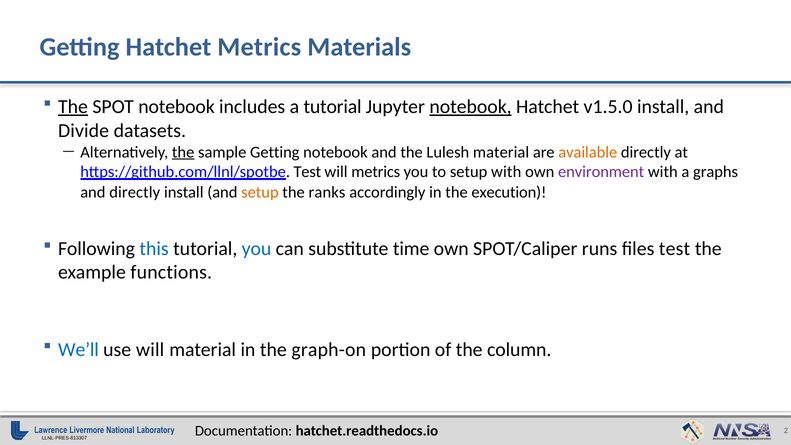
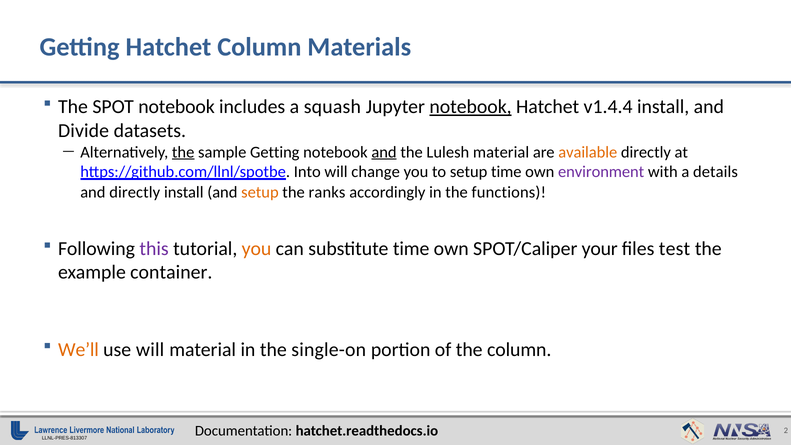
Hatchet Metrics: Metrics -> Column
The at (73, 107) underline: present -> none
a tutorial: tutorial -> squash
v1.5.0: v1.5.0 -> v1.4.4
and at (384, 152) underline: none -> present
https://github.com/llnl/spotbe Test: Test -> Into
will metrics: metrics -> change
setup with: with -> time
graphs: graphs -> details
execution: execution -> functions
this colour: blue -> purple
you at (257, 249) colour: blue -> orange
runs: runs -> your
functions: functions -> container
We’ll colour: blue -> orange
graph-on: graph-on -> single-on
